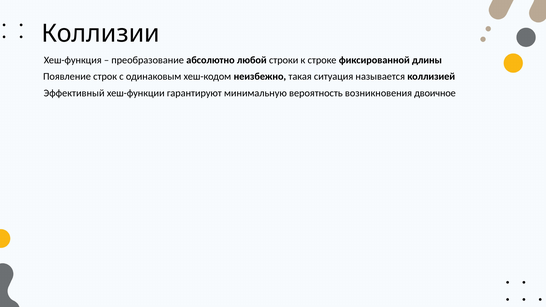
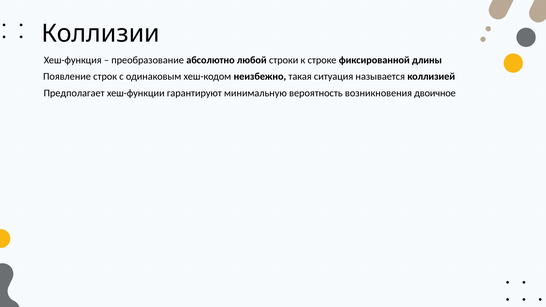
Эффективный: Эффективный -> Предполагает
